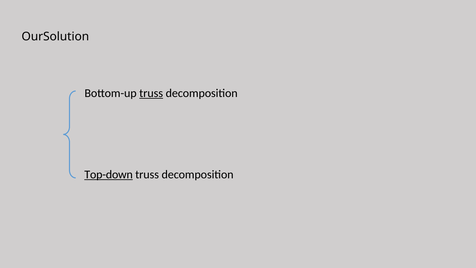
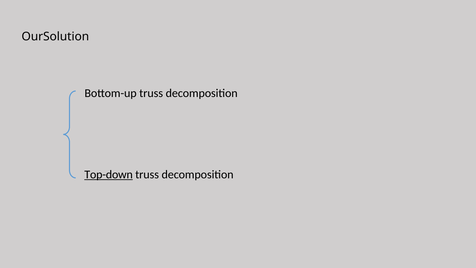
truss at (151, 93) underline: present -> none
